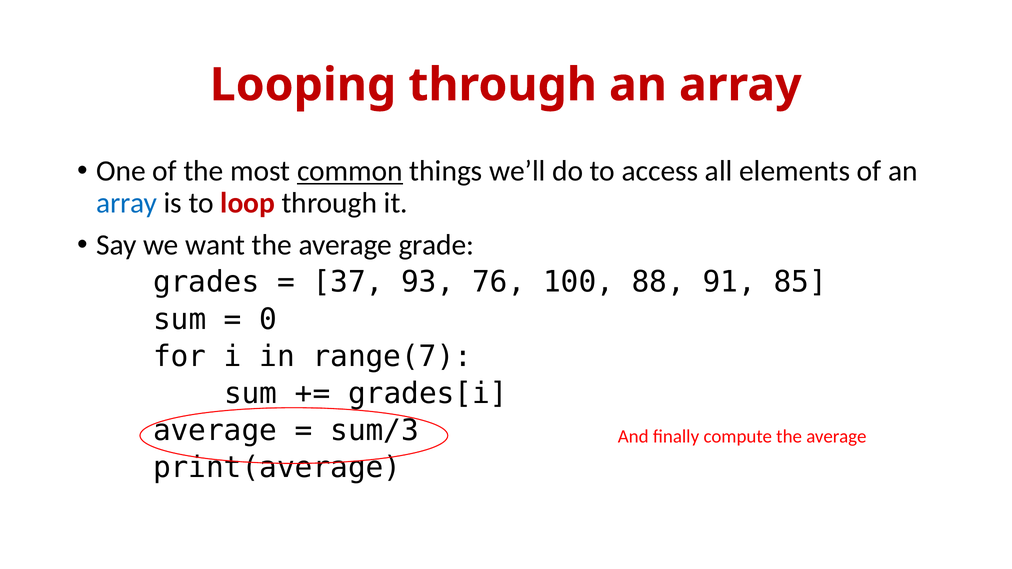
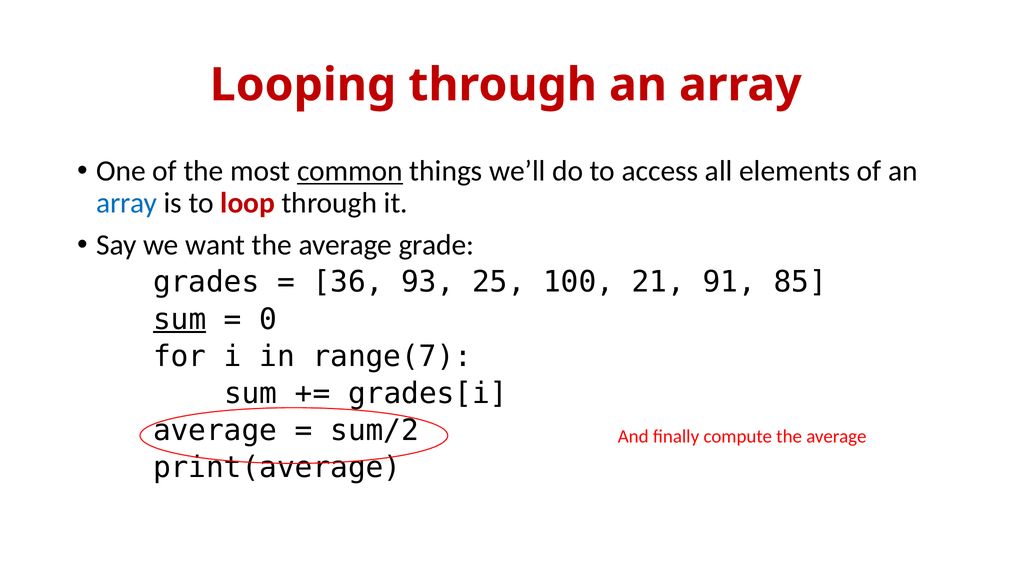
37: 37 -> 36
76: 76 -> 25
88: 88 -> 21
sum at (180, 319) underline: none -> present
sum/3: sum/3 -> sum/2
